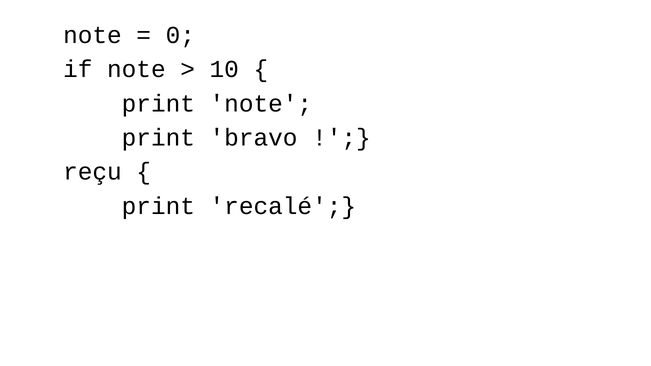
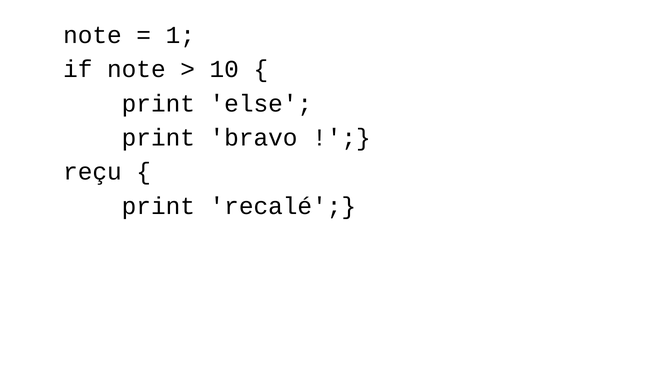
0: 0 -> 1
print note: note -> else
